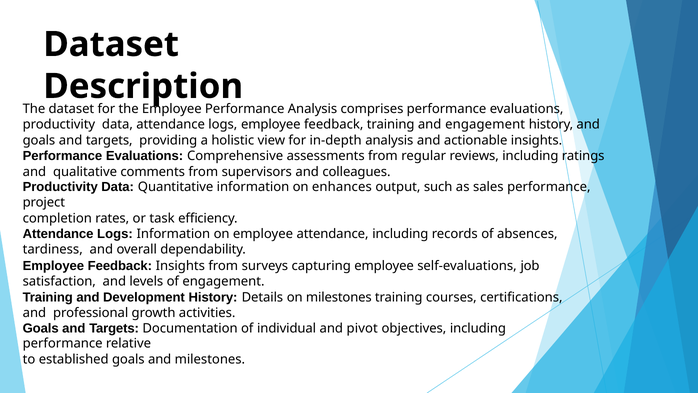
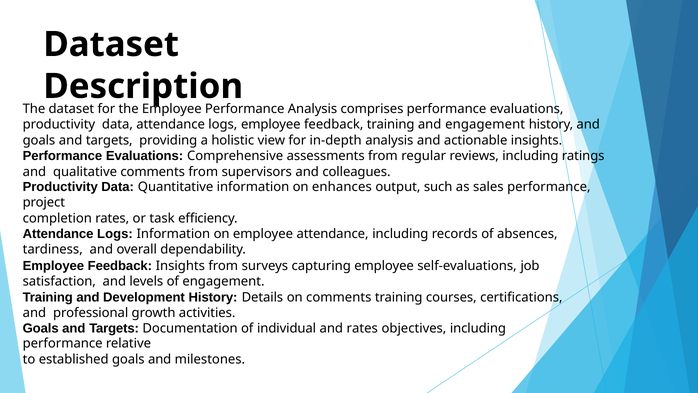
on milestones: milestones -> comments
and pivot: pivot -> rates
